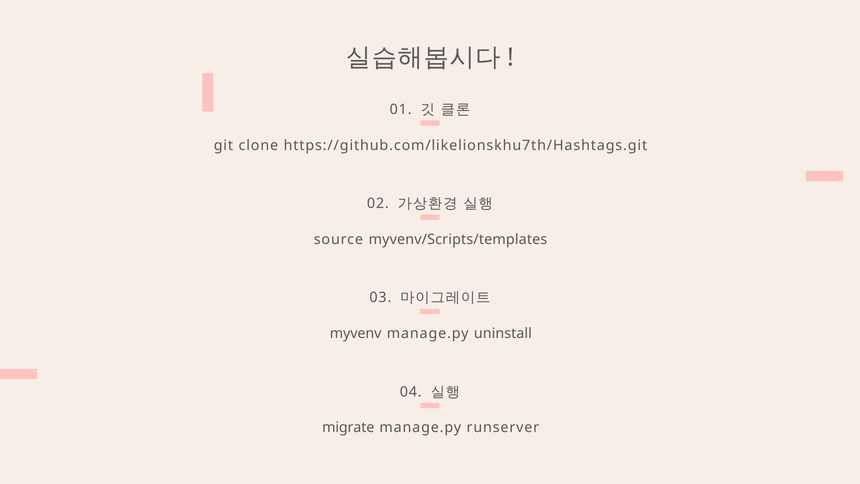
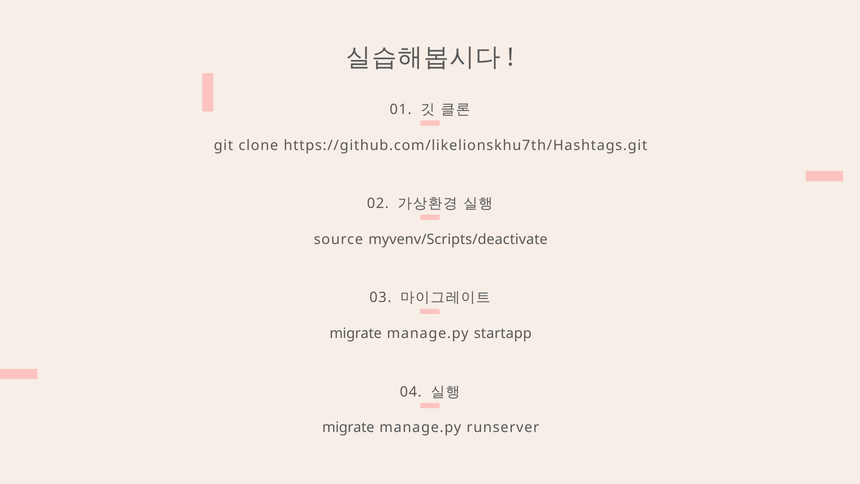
myvenv/Scripts/templates: myvenv/Scripts/templates -> myvenv/Scripts/deactivate
myvenv at (356, 333): myvenv -> migrate
uninstall: uninstall -> startapp
